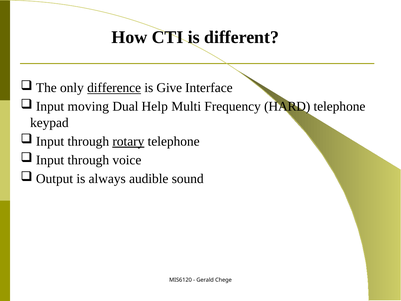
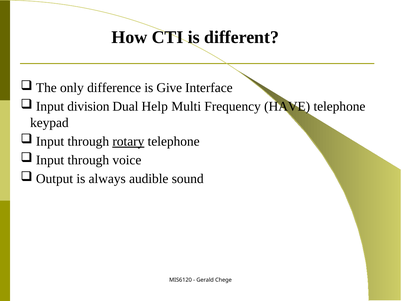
difference underline: present -> none
moving: moving -> division
HARD: HARD -> HAVE
